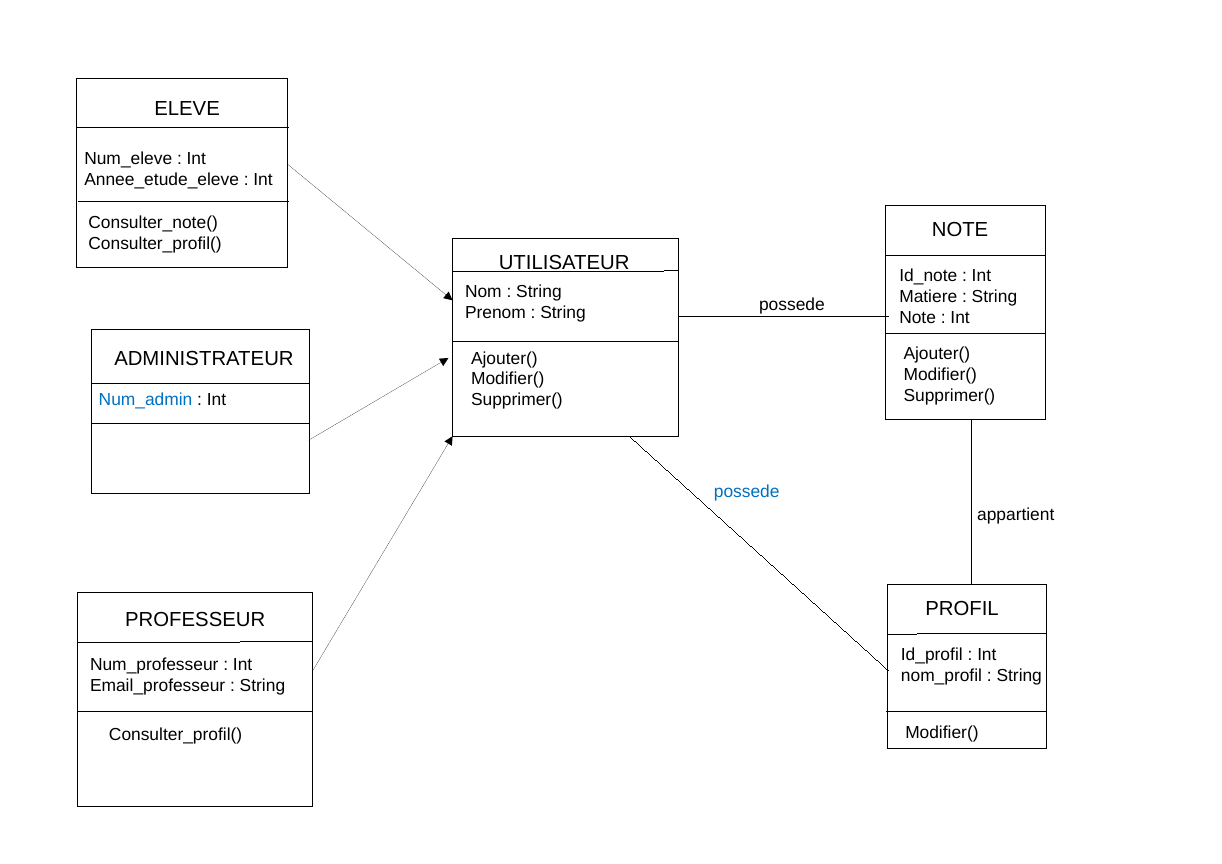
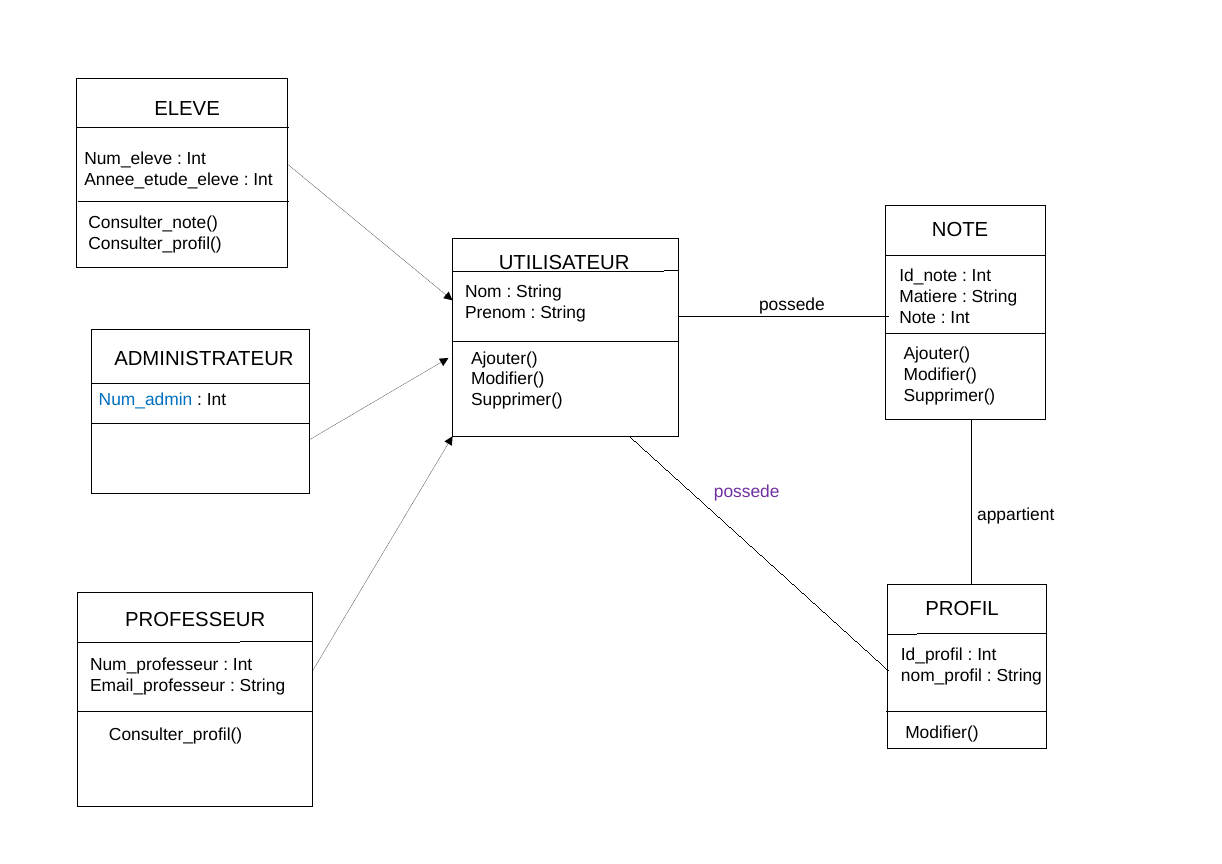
possede at (747, 492) colour: blue -> purple
